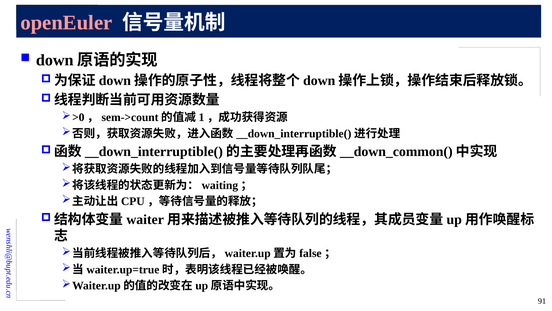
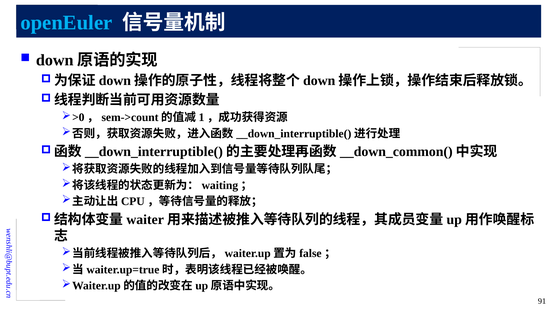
openEuler colour: pink -> light blue
